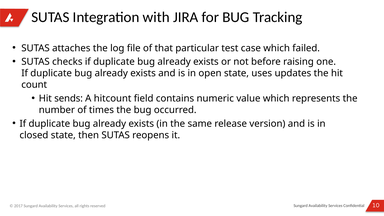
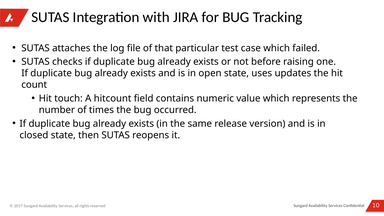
sends: sends -> touch
